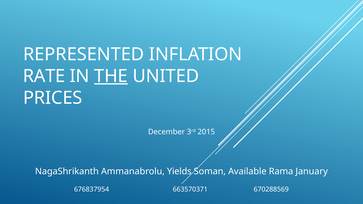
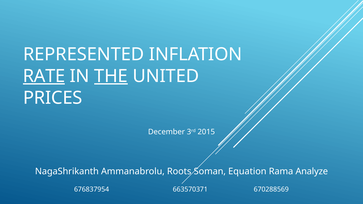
RATE underline: none -> present
Yields: Yields -> Roots
Available: Available -> Equation
January: January -> Analyze
